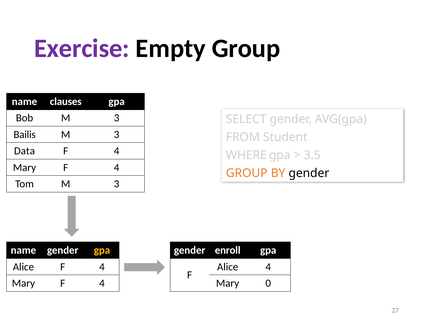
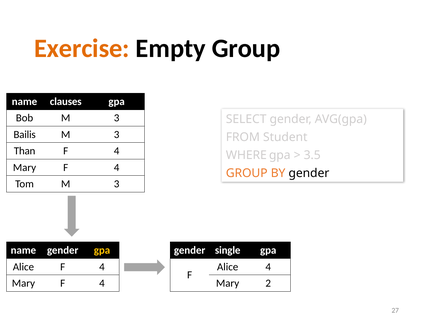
Exercise colour: purple -> orange
Data: Data -> Than
enroll: enroll -> single
0: 0 -> 2
